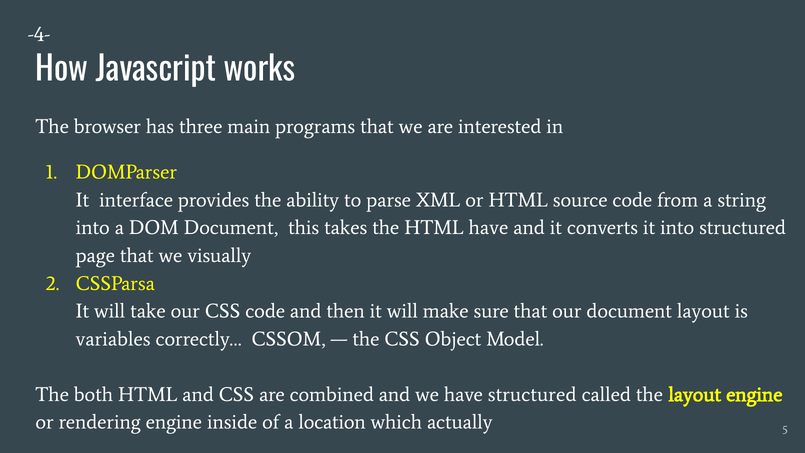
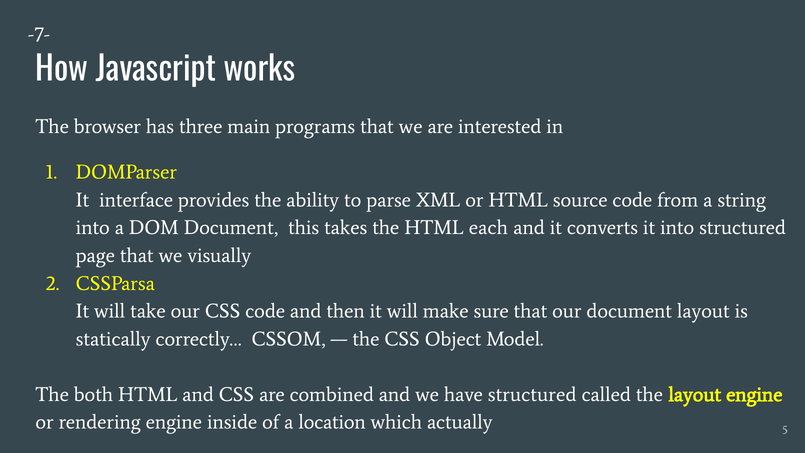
-4-: -4- -> -7-
HTML have: have -> each
variables: variables -> statically
